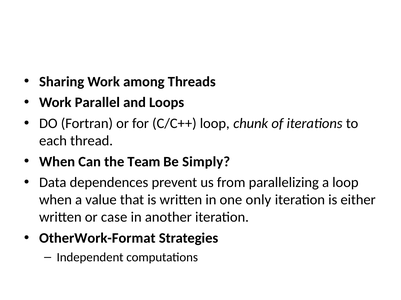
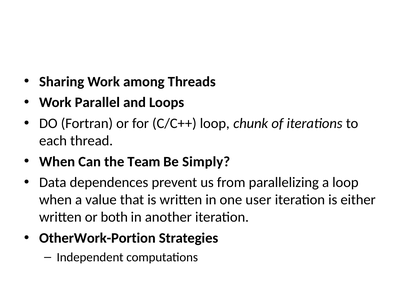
only: only -> user
case: case -> both
OtherWork-Format: OtherWork-Format -> OtherWork-Portion
